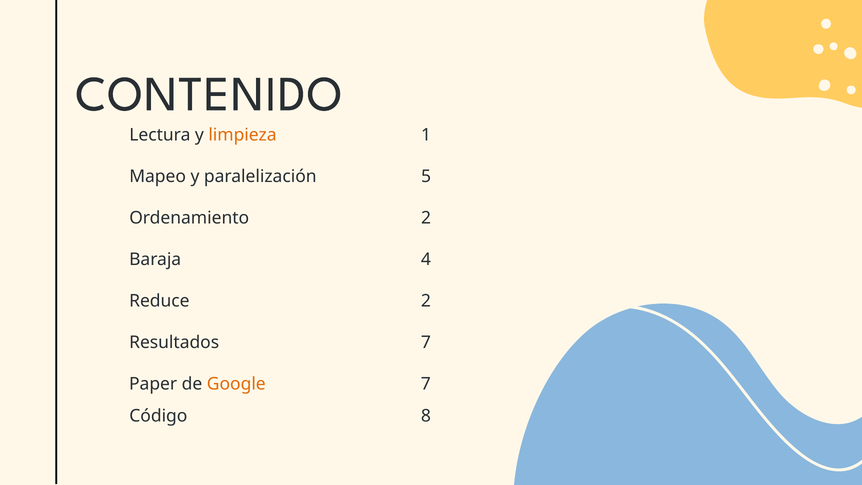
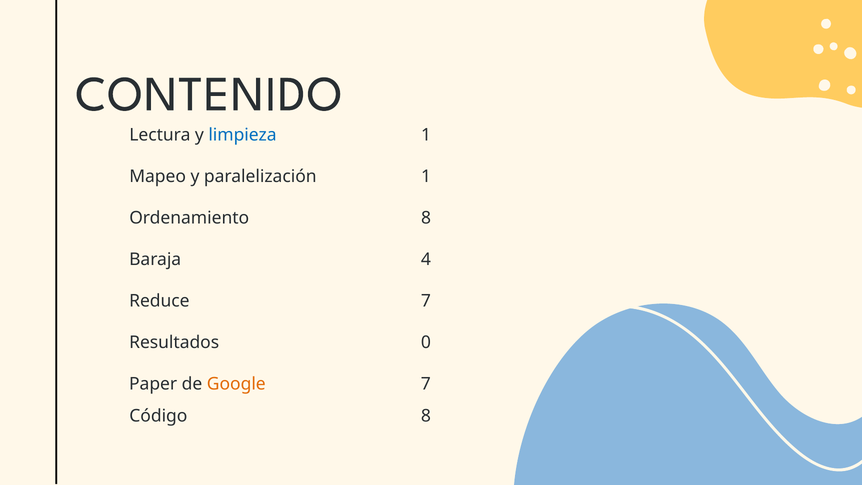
limpieza colour: orange -> blue
paralelización 5: 5 -> 1
Ordenamiento 2: 2 -> 8
Reduce 2: 2 -> 7
Resultados 7: 7 -> 0
